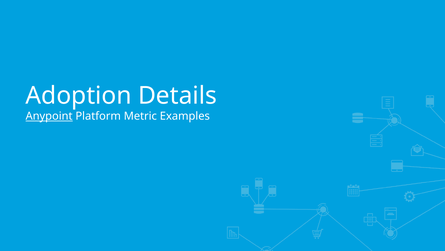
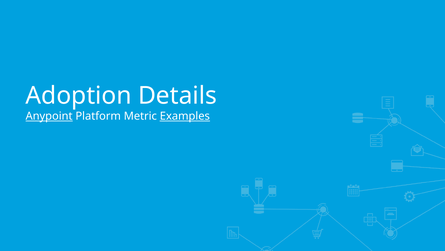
Examples underline: none -> present
